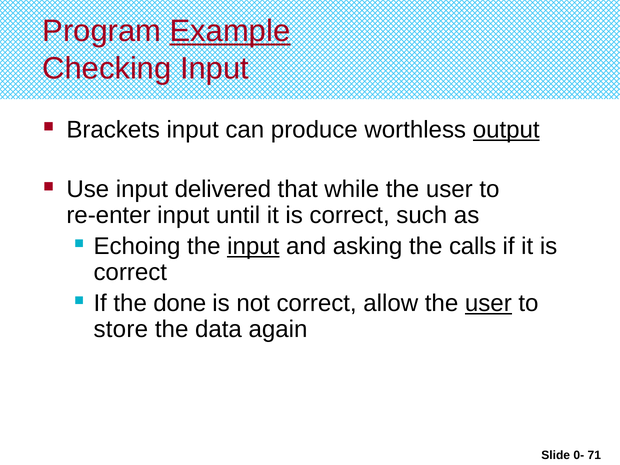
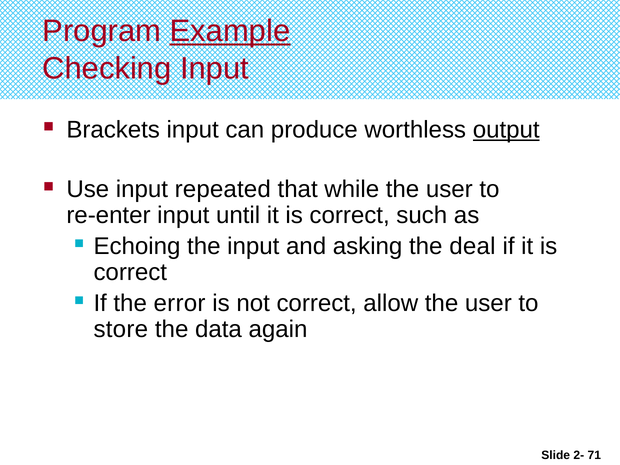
delivered: delivered -> repeated
input at (253, 246) underline: present -> none
calls: calls -> deal
done: done -> error
user at (488, 303) underline: present -> none
0-: 0- -> 2-
